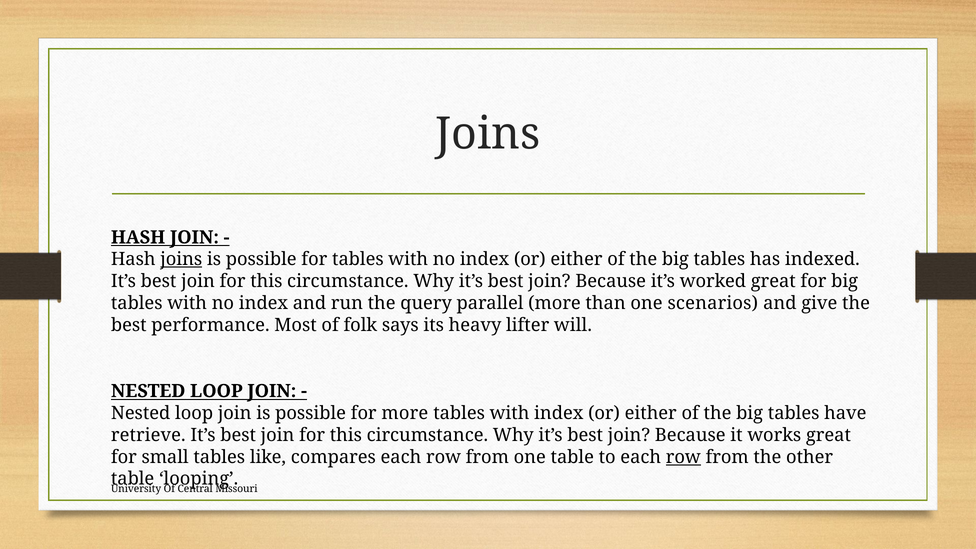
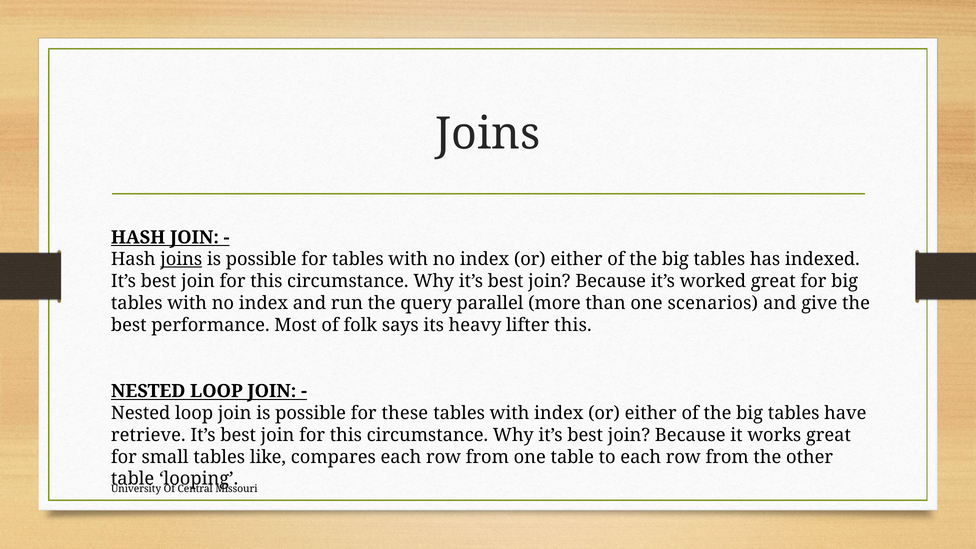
lifter will: will -> this
for more: more -> these
row at (683, 457) underline: present -> none
